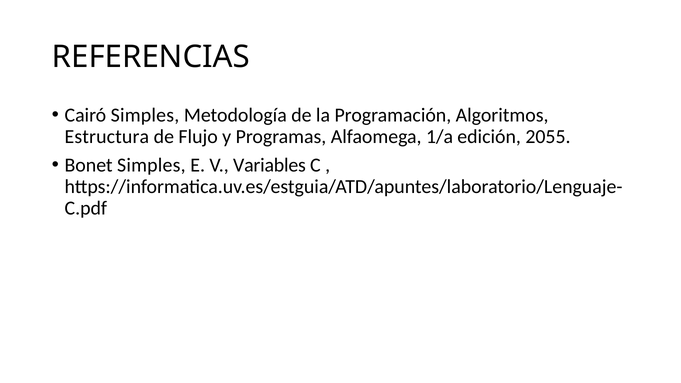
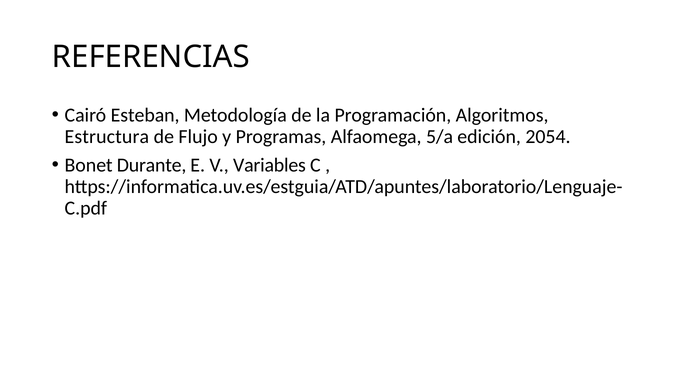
Cairó Simples: Simples -> Esteban
1/a: 1/a -> 5/a
2055: 2055 -> 2054
Bonet Simples: Simples -> Durante
